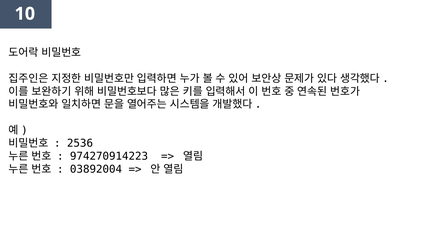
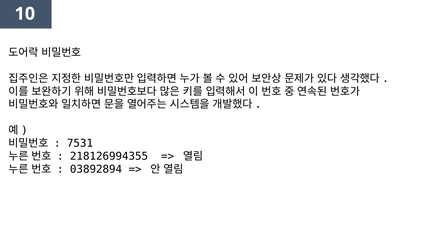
2536: 2536 -> 7531
974270914223: 974270914223 -> 218126994355
03892004: 03892004 -> 03892894
